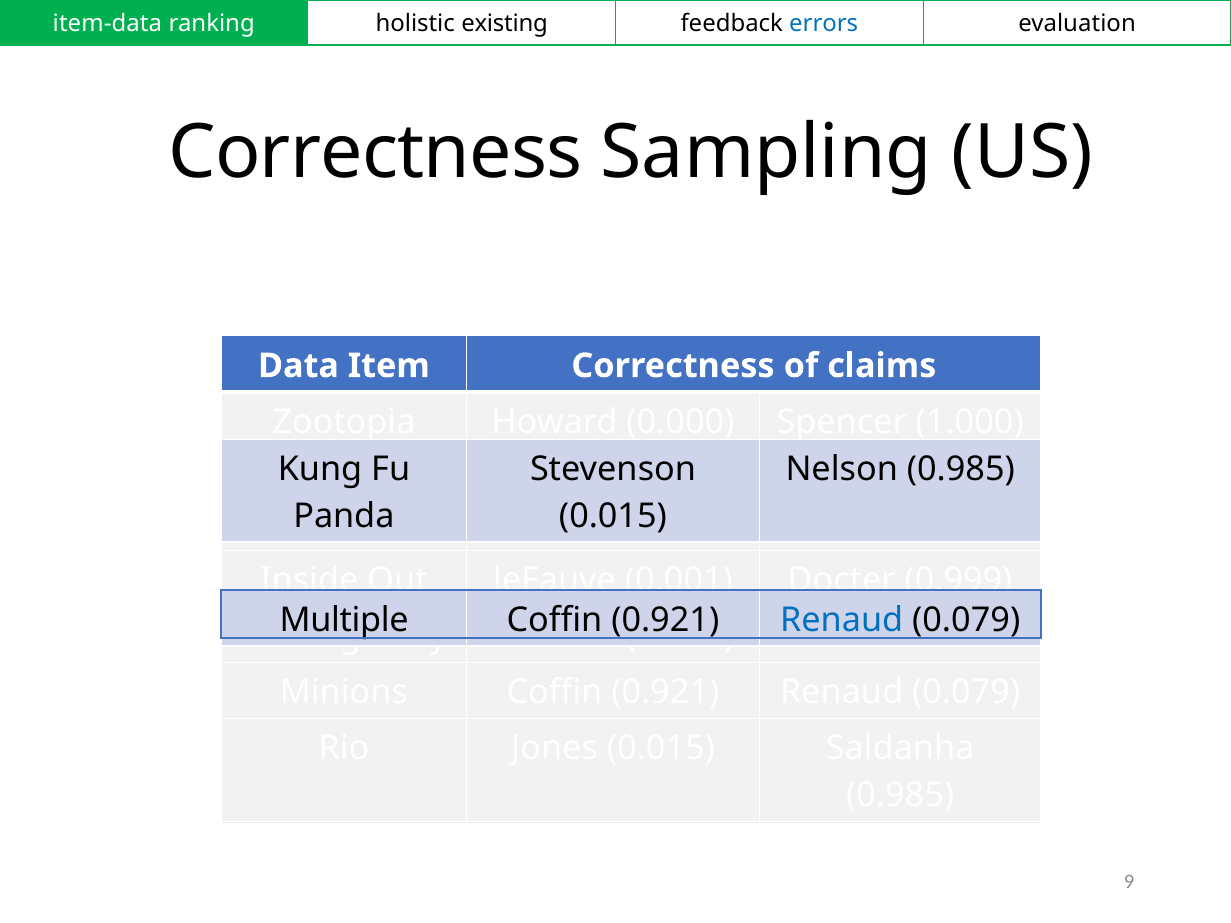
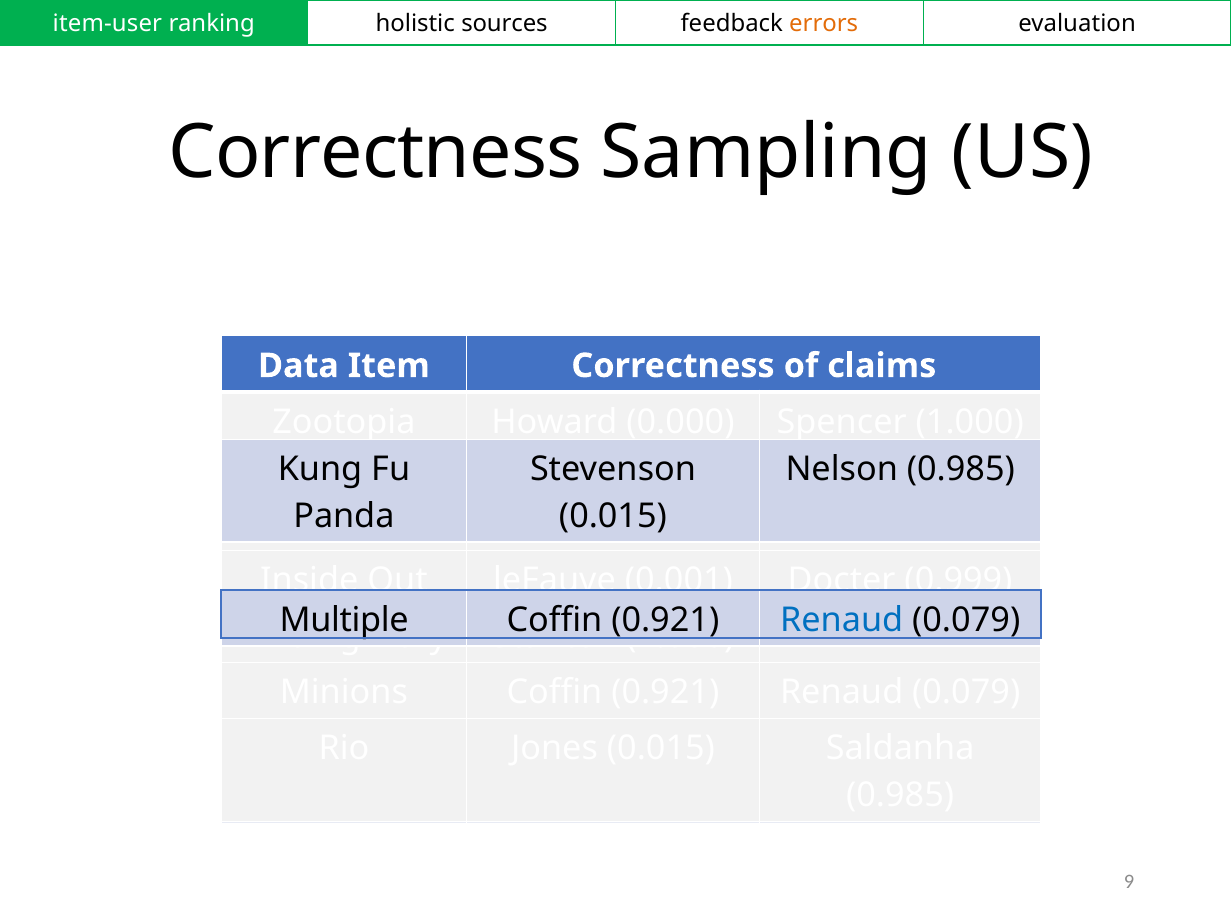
item-data: item-data -> item-user
existing: existing -> sources
errors colour: blue -> orange
